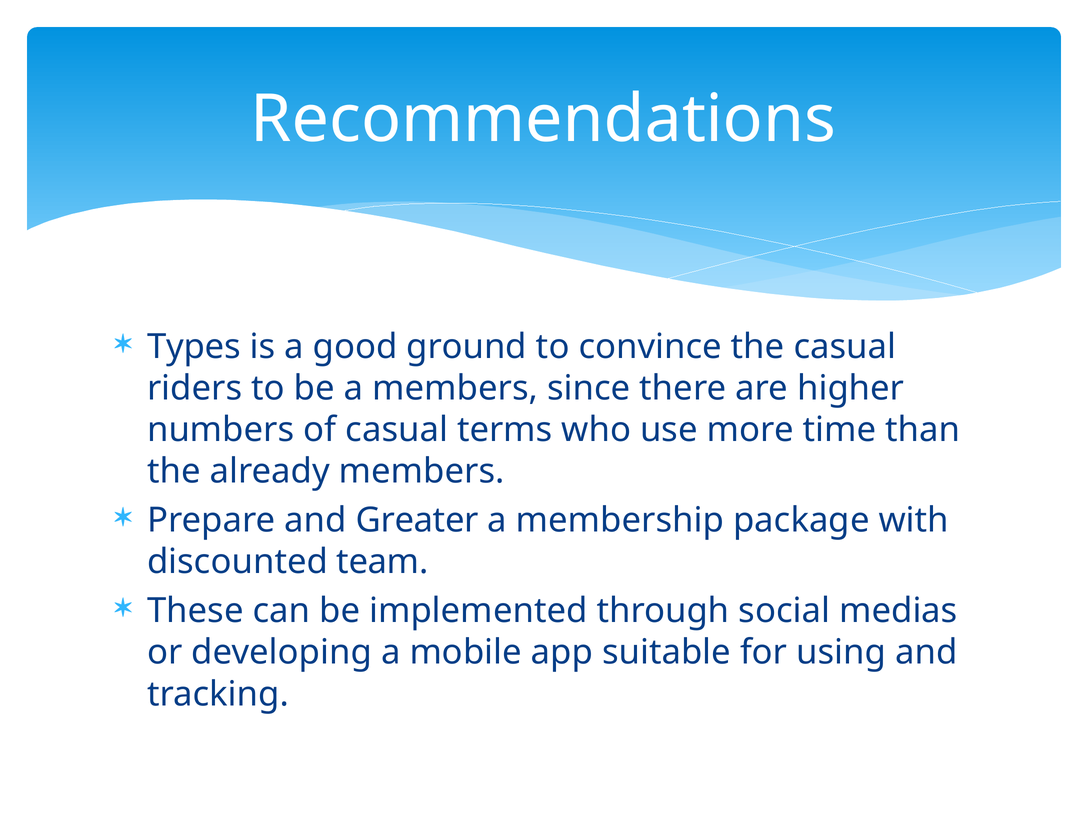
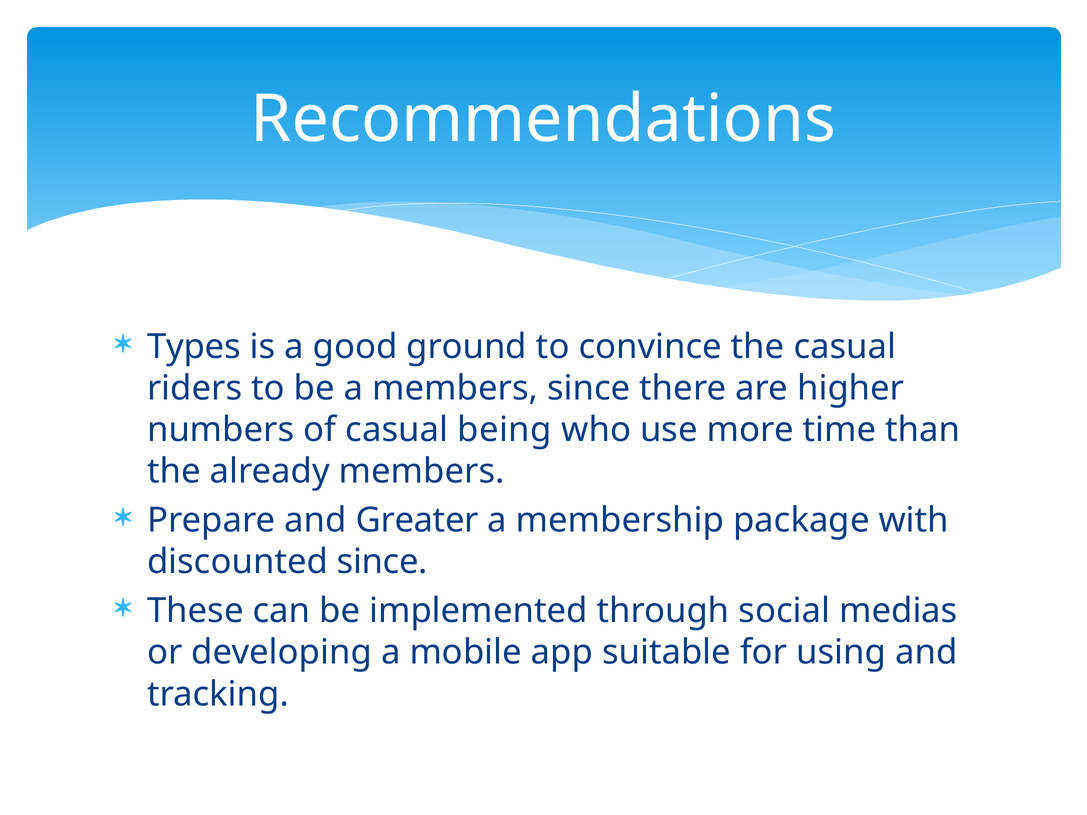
terms: terms -> being
discounted team: team -> since
